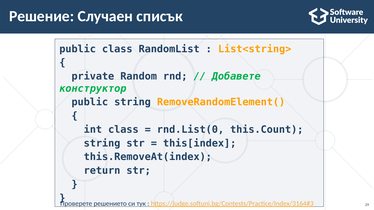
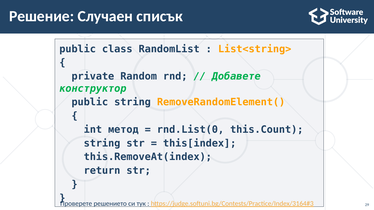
int class: class -> метод
